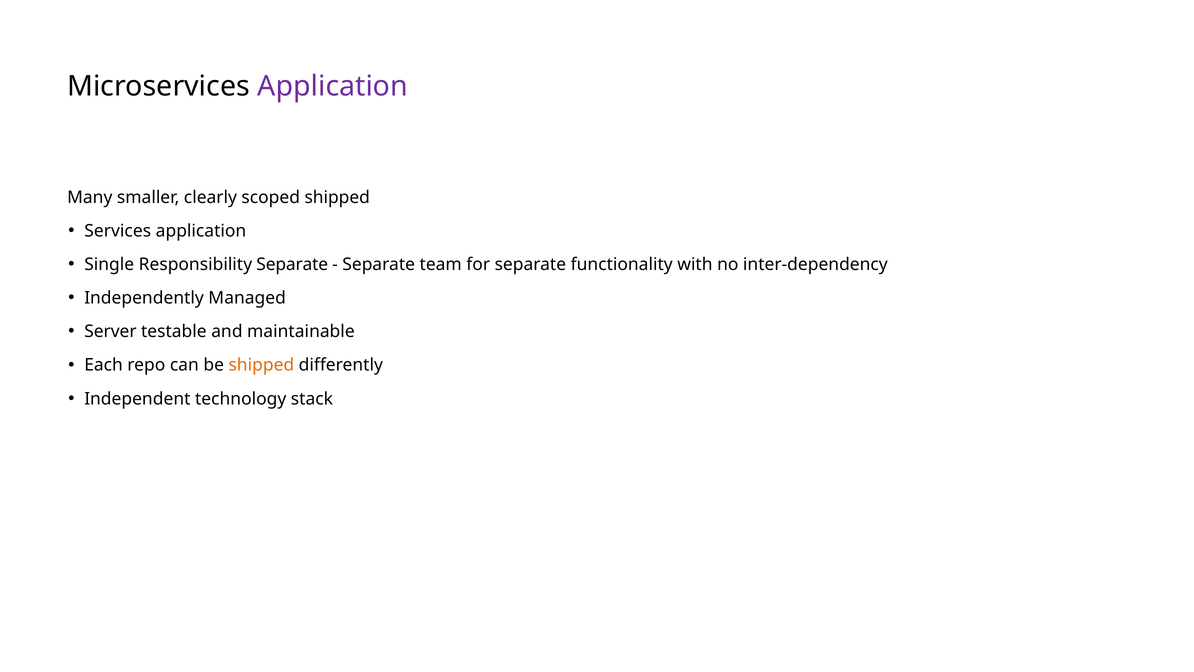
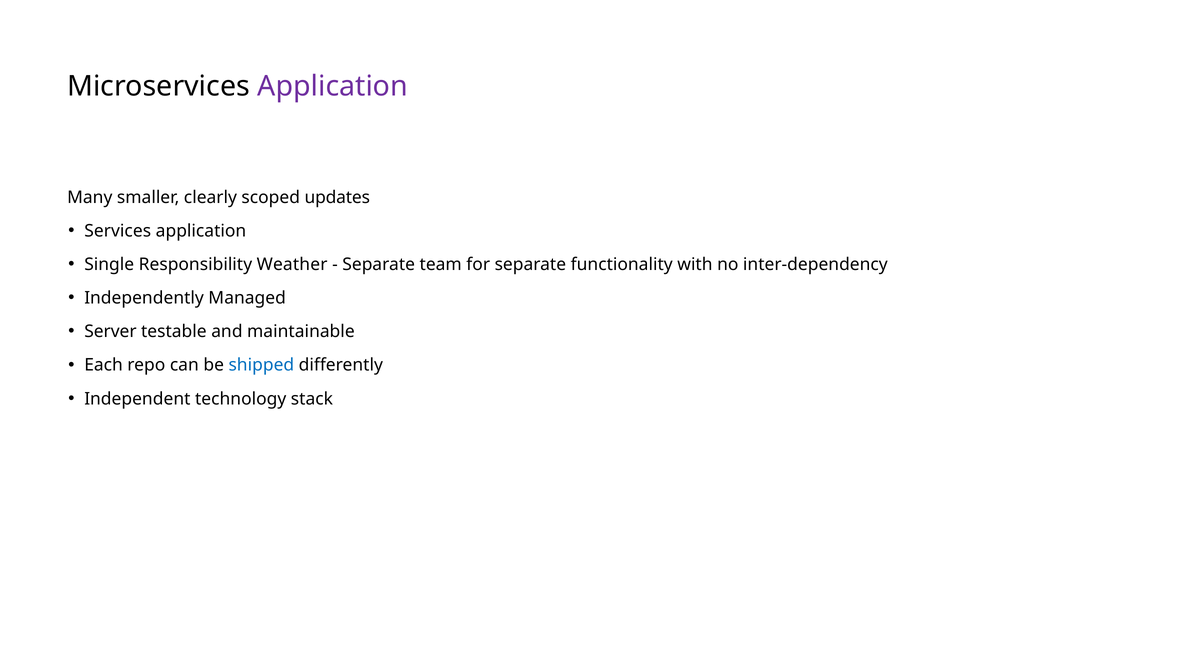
scoped shipped: shipped -> updates
Responsibility Separate: Separate -> Weather
shipped at (261, 365) colour: orange -> blue
